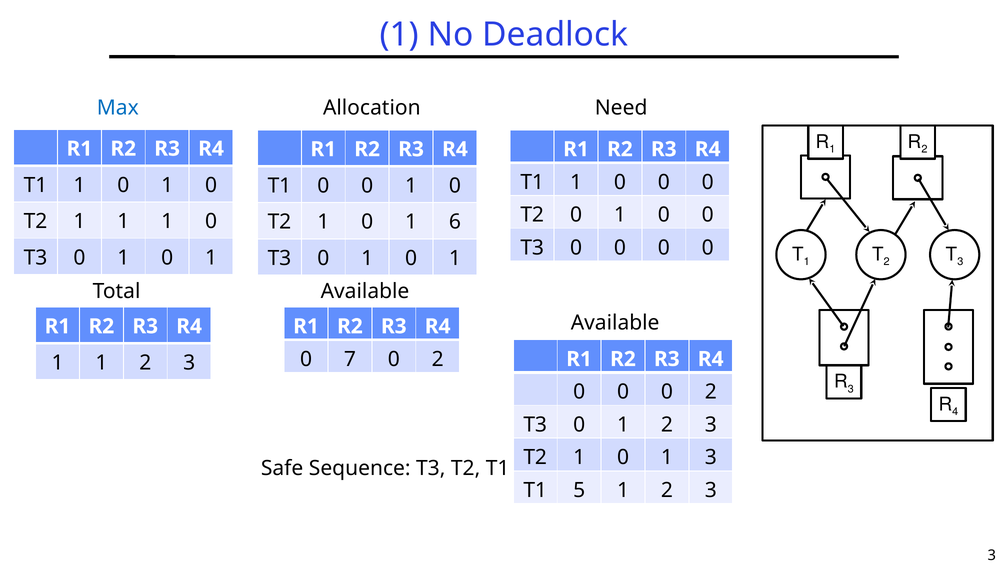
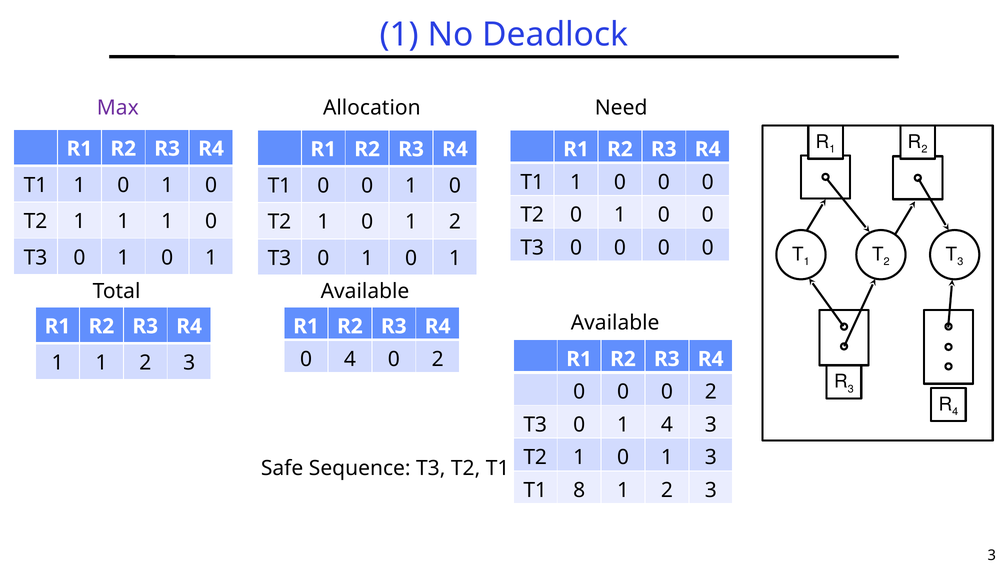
Max colour: blue -> purple
0 1 6: 6 -> 2
0 7: 7 -> 4
0 1 2: 2 -> 4
5: 5 -> 8
